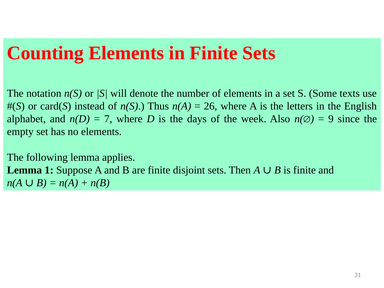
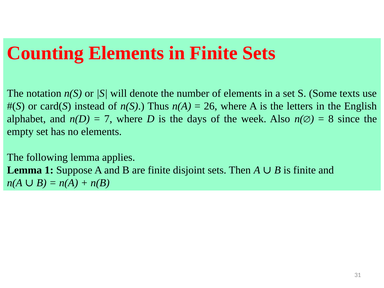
9: 9 -> 8
